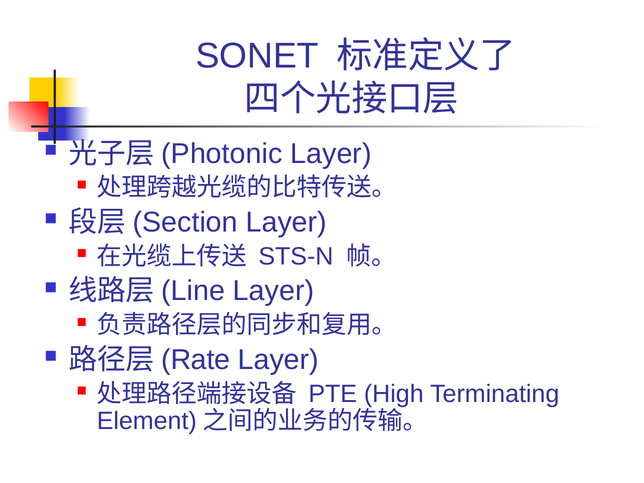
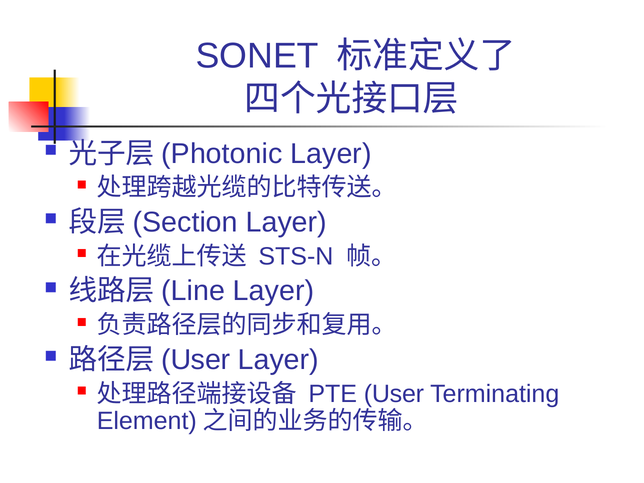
Rate at (196, 360): Rate -> User
PTE High: High -> User
